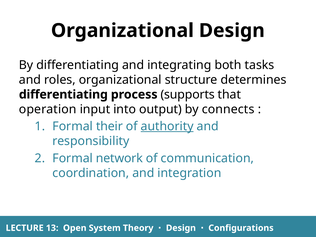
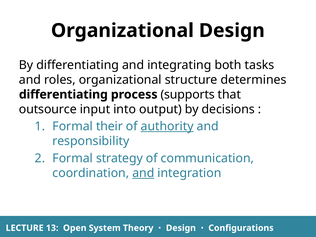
operation: operation -> outsource
connects: connects -> decisions
network: network -> strategy
and at (143, 173) underline: none -> present
